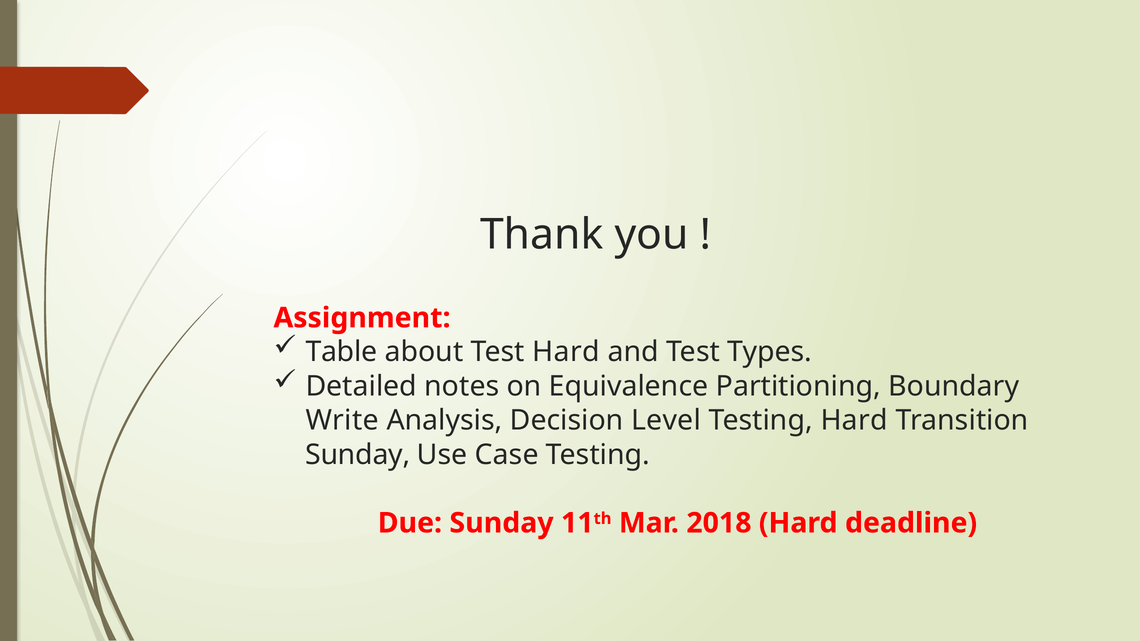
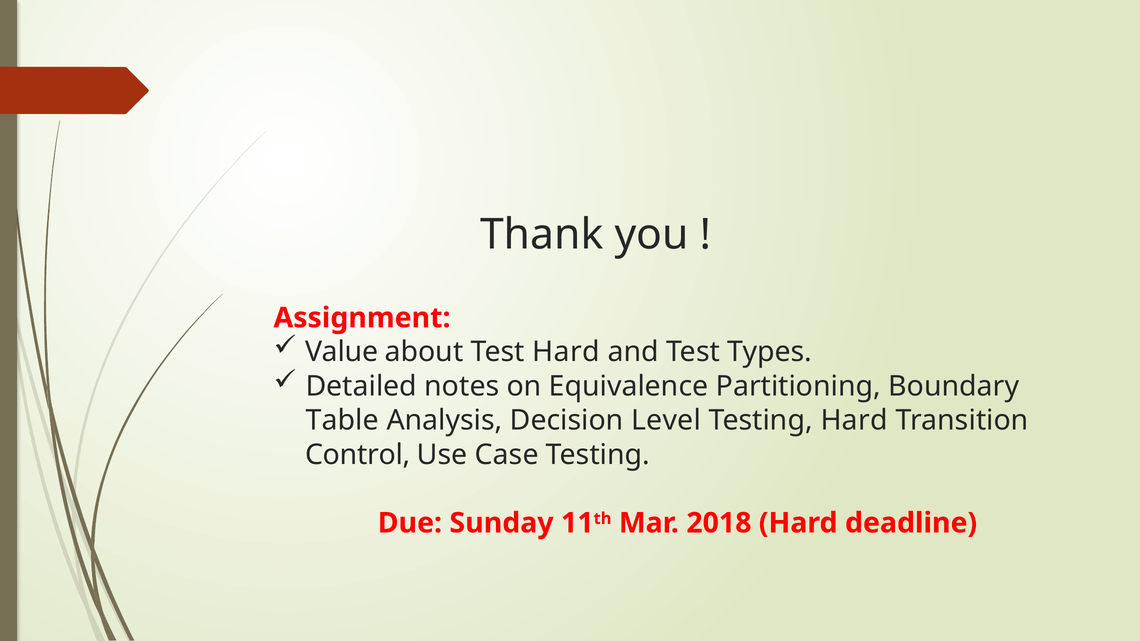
Table: Table -> Value
Write: Write -> Table
Sunday at (358, 455): Sunday -> Control
